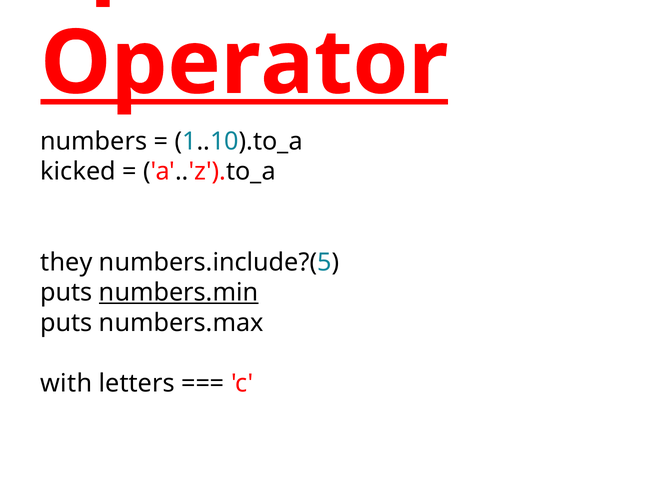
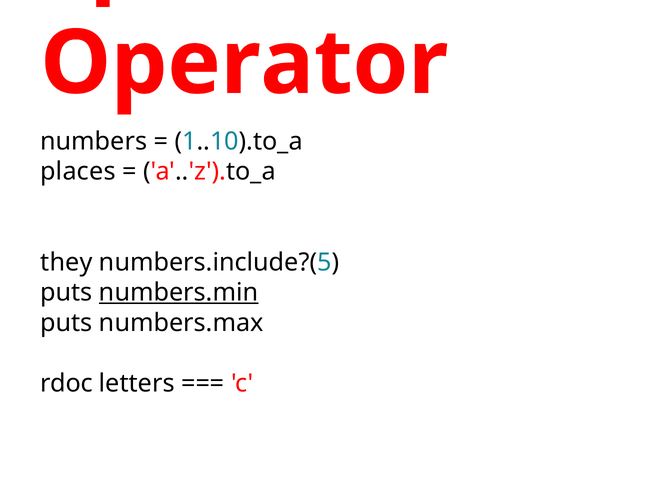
Operator underline: present -> none
kicked: kicked -> places
with: with -> rdoc
